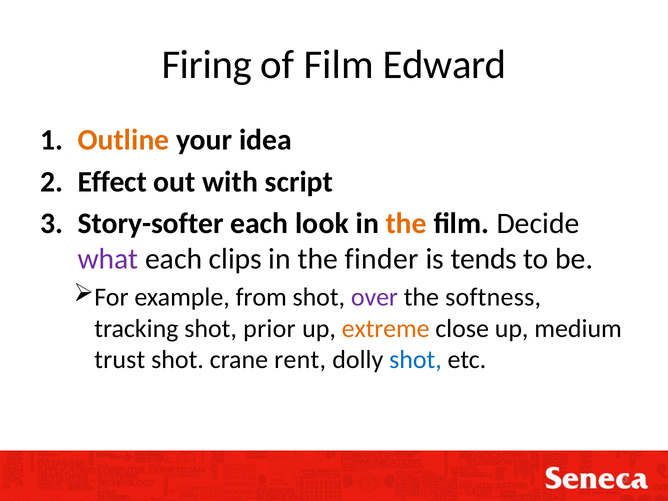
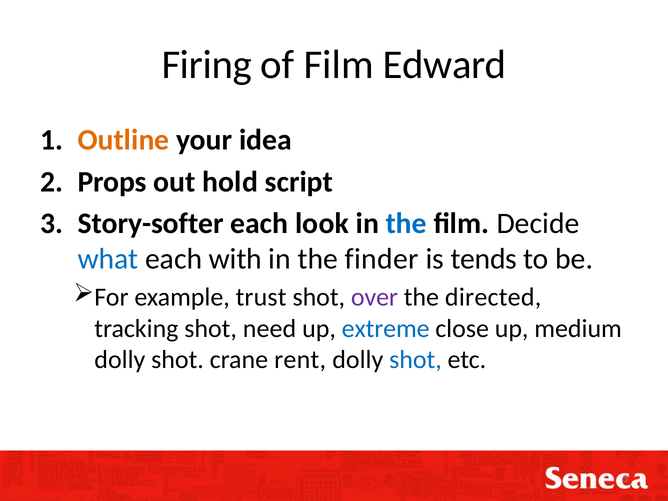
Effect: Effect -> Props
with: with -> hold
the at (406, 223) colour: orange -> blue
what colour: purple -> blue
clips: clips -> with
from: from -> trust
softness: softness -> directed
prior: prior -> need
extreme colour: orange -> blue
trust at (120, 360): trust -> dolly
